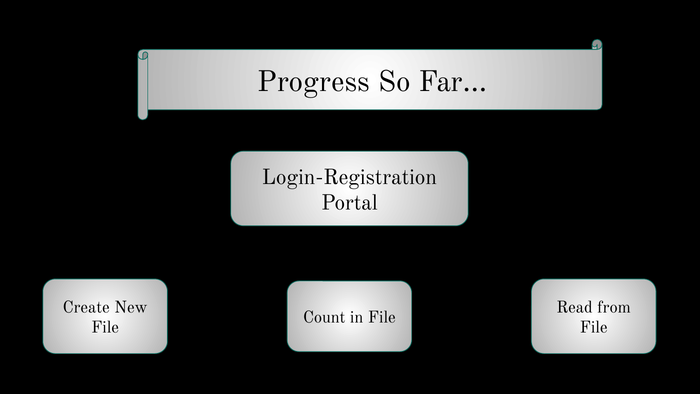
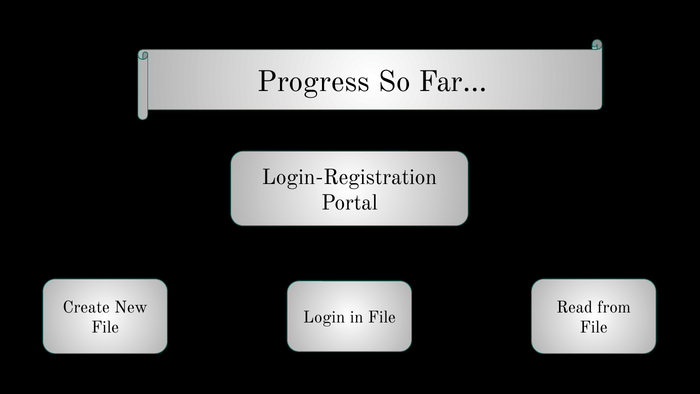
Count: Count -> Login
